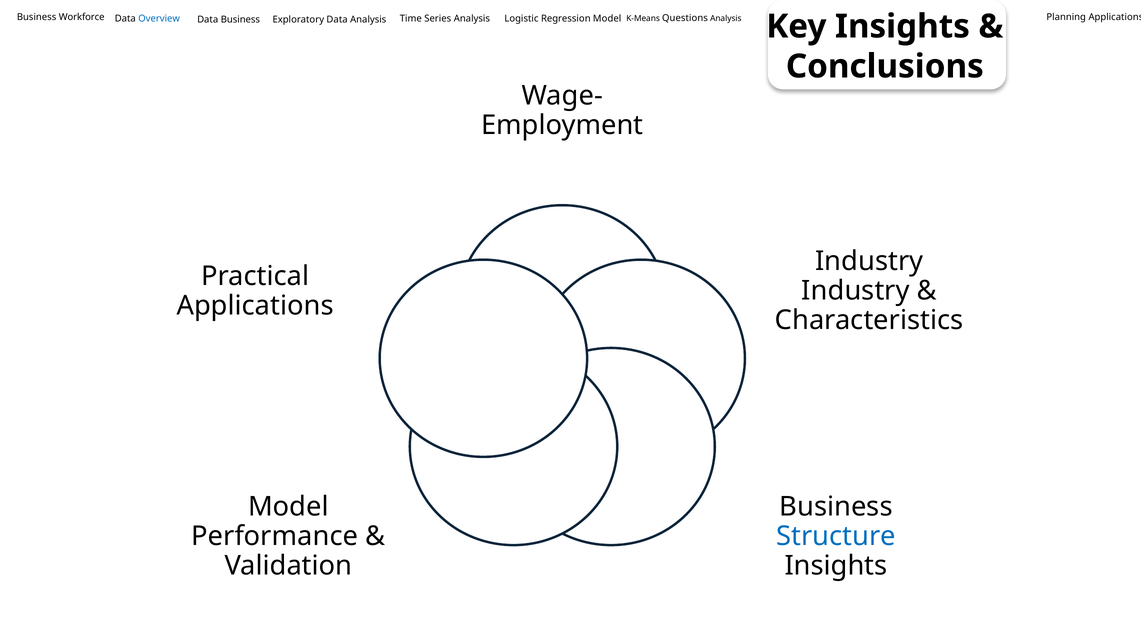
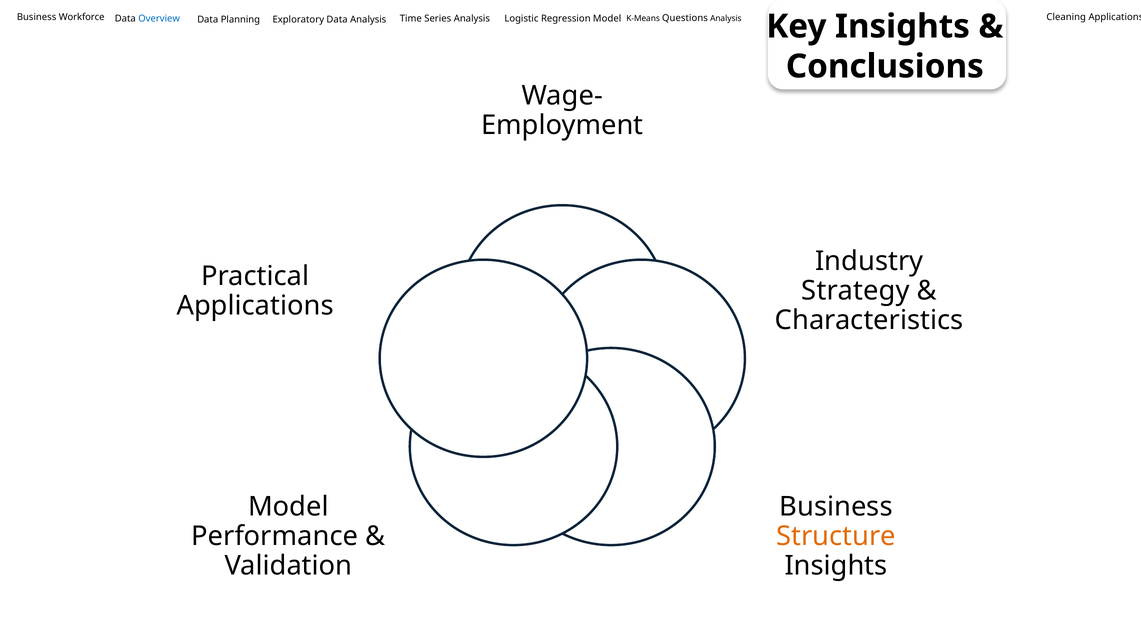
Data Business: Business -> Planning
Planning: Planning -> Cleaning
Industry at (856, 291): Industry -> Strategy
Structure colour: blue -> orange
